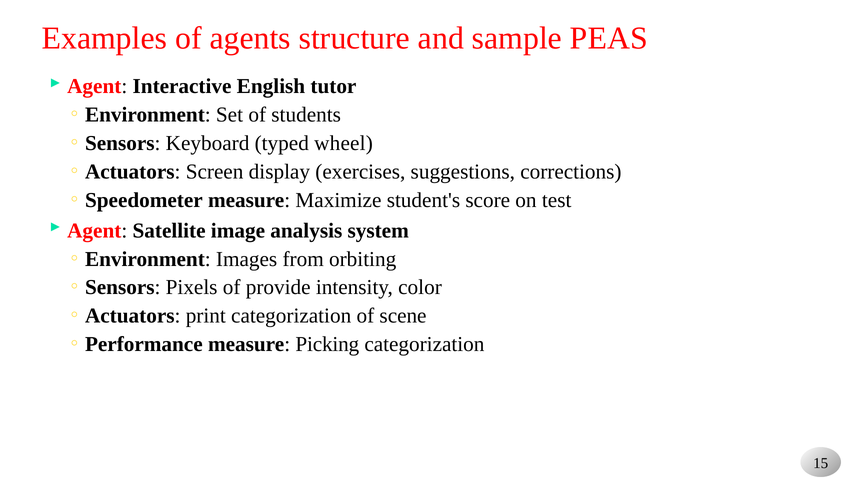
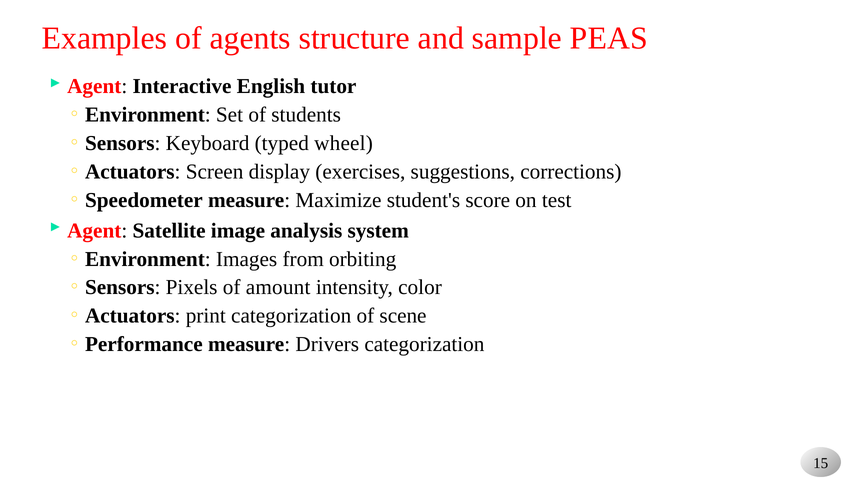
provide: provide -> amount
Picking: Picking -> Drivers
